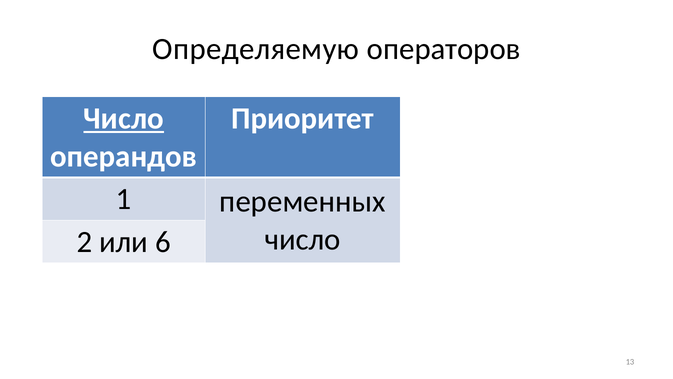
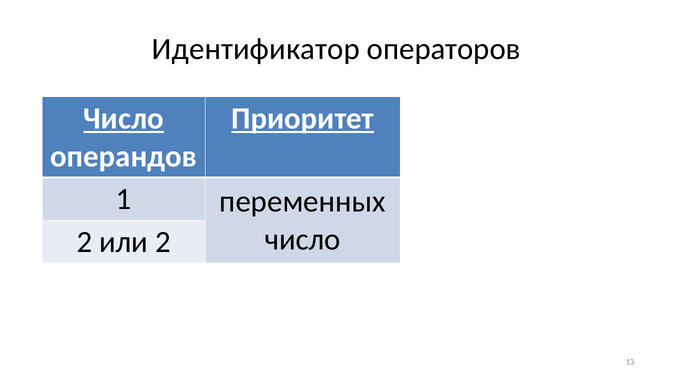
Определяемую: Определяемую -> Идентификатор
Приоритет underline: none -> present
или 6: 6 -> 2
